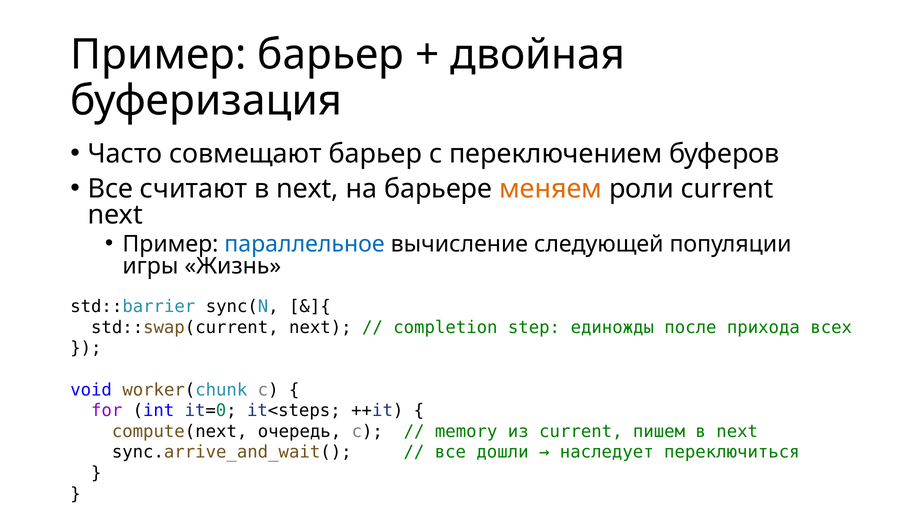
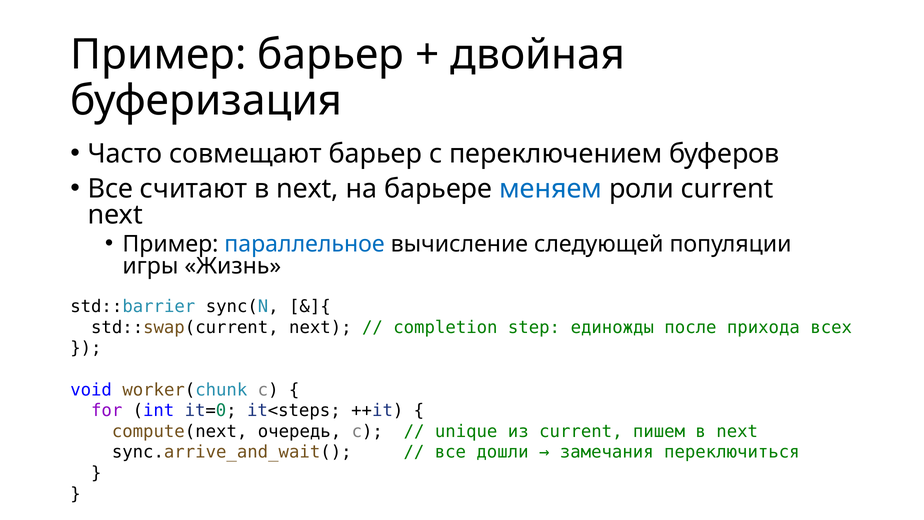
меняем colour: orange -> blue
memory: memory -> unique
наследует: наследует -> замечания
